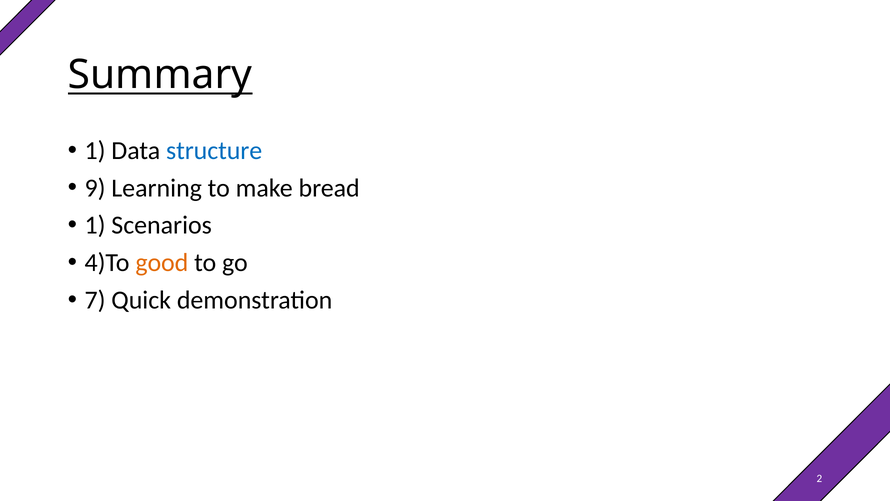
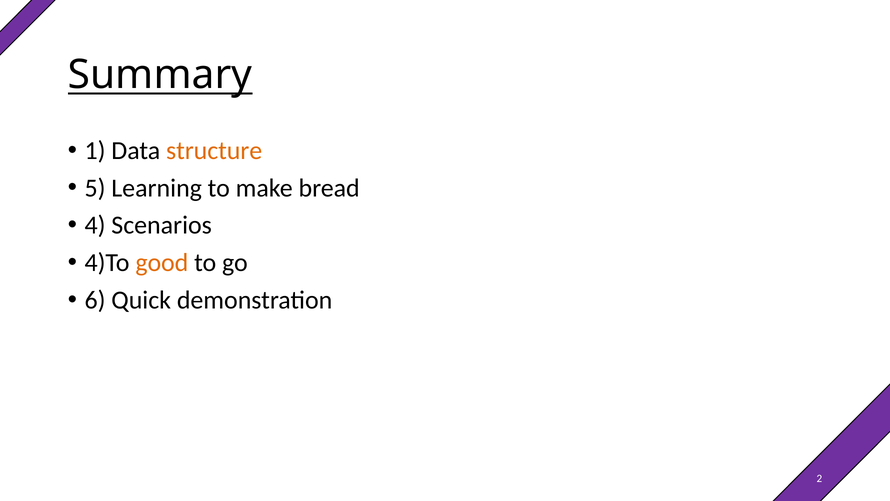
structure colour: blue -> orange
9: 9 -> 5
1 at (95, 225): 1 -> 4
7: 7 -> 6
